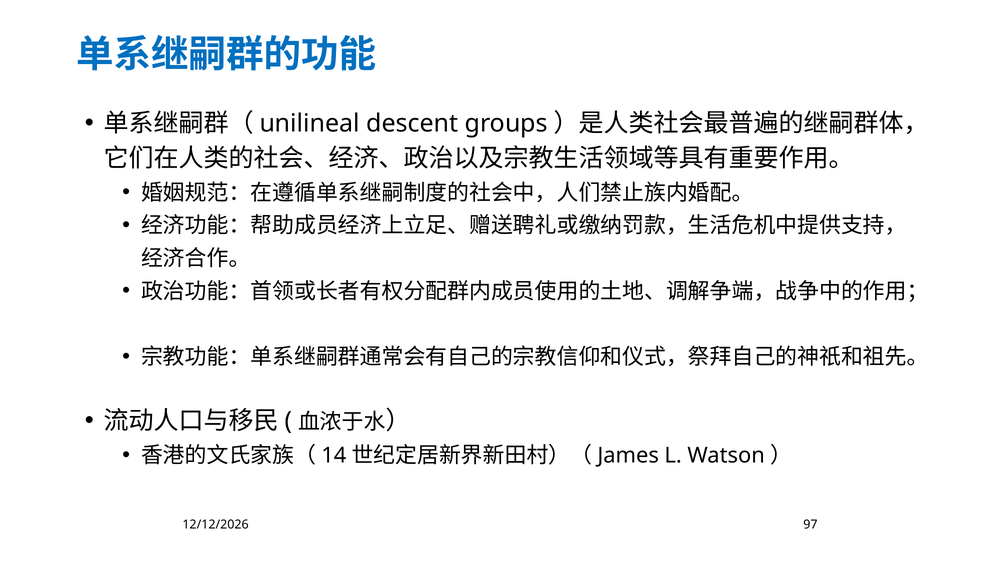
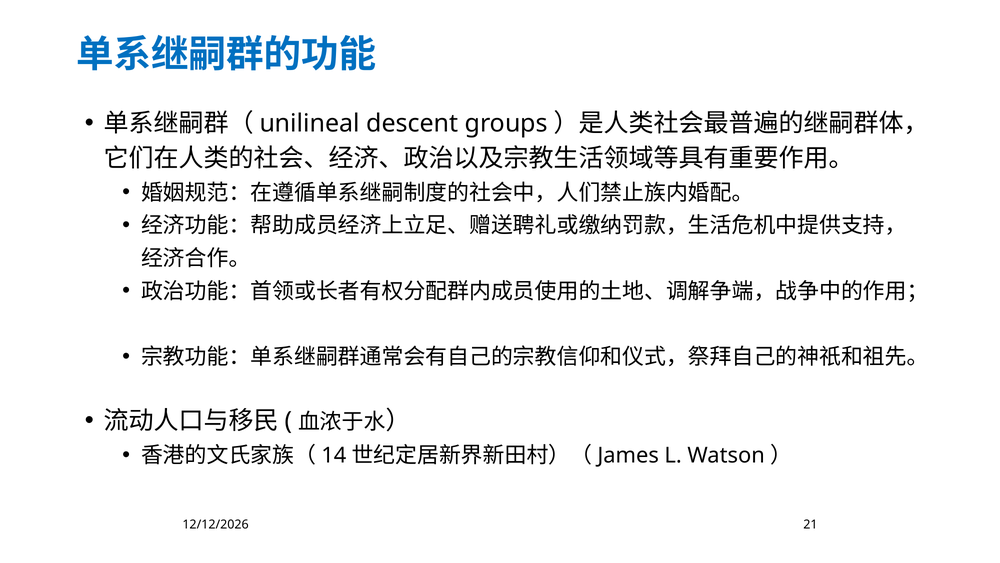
97: 97 -> 21
